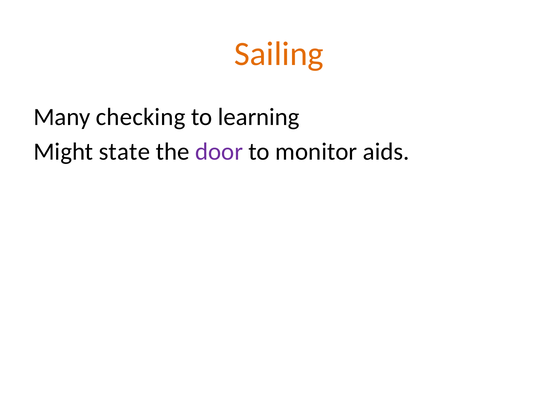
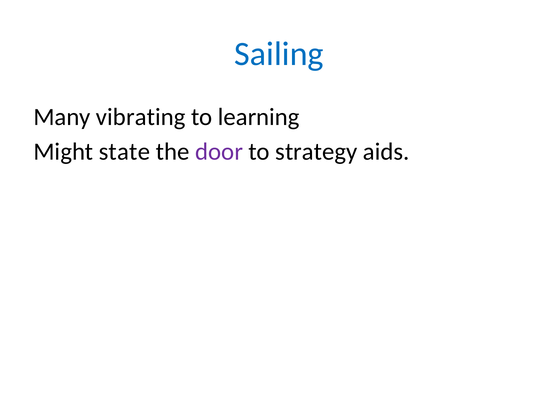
Sailing colour: orange -> blue
checking: checking -> vibrating
monitor: monitor -> strategy
